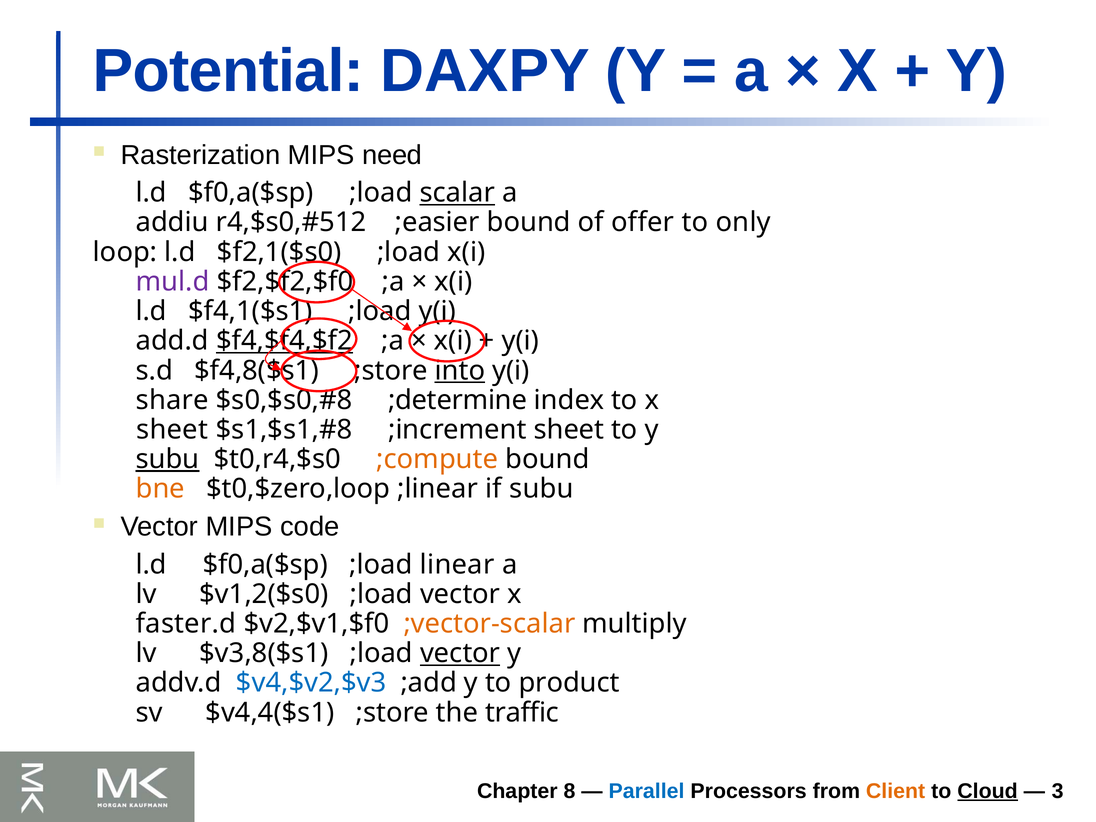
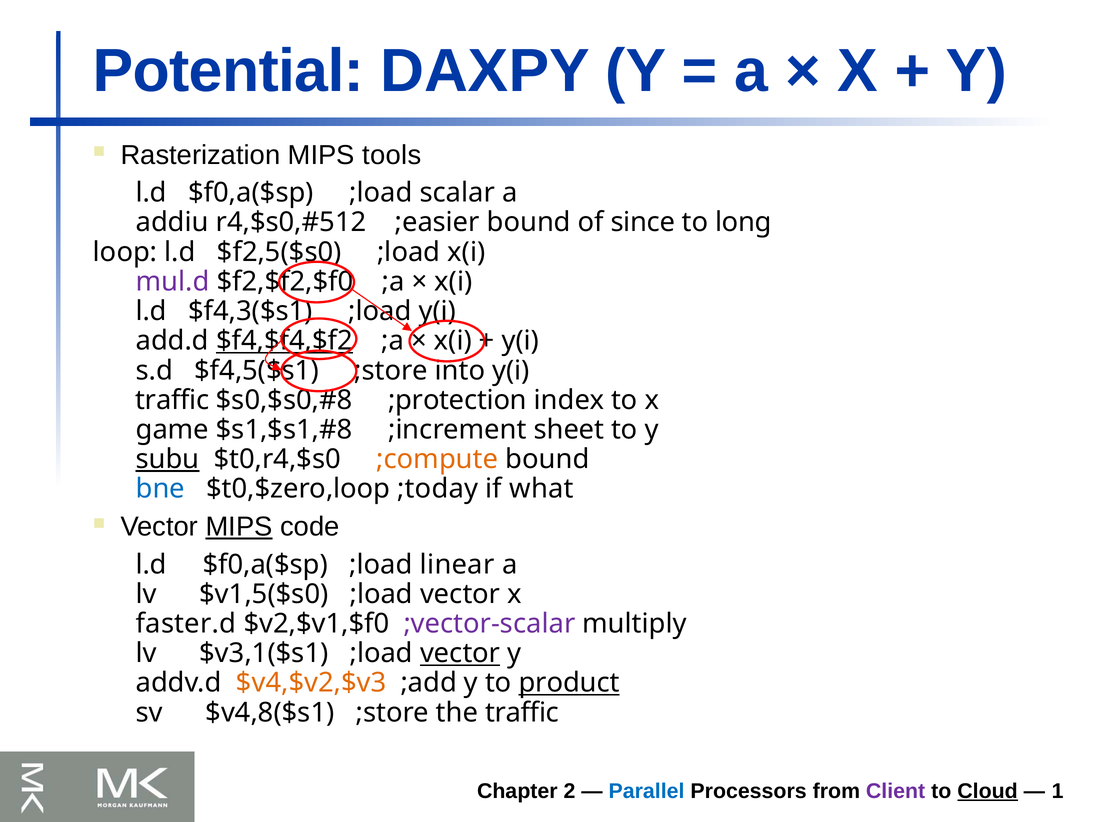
need: need -> tools
scalar underline: present -> none
offer: offer -> since
only: only -> long
$f2,1($s0: $f2,1($s0 -> $f2,5($s0
$f4,1($s1: $f4,1($s1 -> $f4,3($s1
$f4,8($s1: $f4,8($s1 -> $f4,5($s1
into underline: present -> none
share at (172, 400): share -> traffic
;determine: ;determine -> ;protection
sheet at (172, 430): sheet -> game
bne colour: orange -> blue
;linear: ;linear -> ;today
if subu: subu -> what
MIPS at (239, 527) underline: none -> present
$v1,2($s0: $v1,2($s0 -> $v1,5($s0
;vector-scalar colour: orange -> purple
$v3,8($s1: $v3,8($s1 -> $v3,1($s1
$v4,$v2,$v3 colour: blue -> orange
product underline: none -> present
$v4,4($s1: $v4,4($s1 -> $v4,8($s1
8: 8 -> 2
Client colour: orange -> purple
3: 3 -> 1
